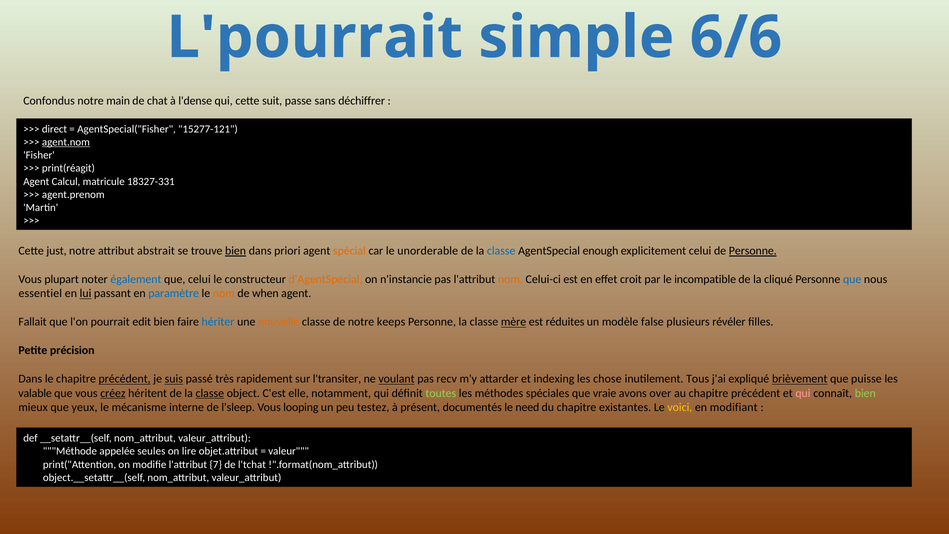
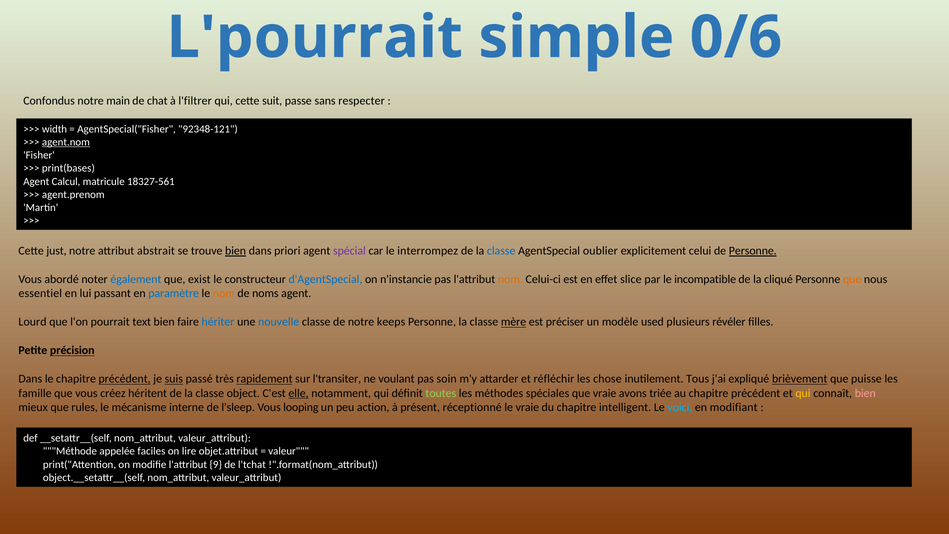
6/6: 6/6 -> 0/6
l'dense: l'dense -> l'filtrer
déchiffrer: déchiffrer -> respecter
direct: direct -> width
15277-121: 15277-121 -> 92348-121
print(réagit: print(réagit -> print(bases
18327-331: 18327-331 -> 18327-561
spécial colour: orange -> purple
unorderable: unorderable -> interrompez
enough: enough -> oublier
plupart: plupart -> abordé
que celui: celui -> exist
d'AgentSpecial colour: orange -> blue
croit: croit -> slice
que at (852, 279) colour: blue -> orange
lui underline: present -> none
when: when -> noms
Fallait: Fallait -> Lourd
edit: edit -> text
nouvelle colour: orange -> blue
réduites: réduites -> préciser
false: false -> used
précision underline: none -> present
rapidement underline: none -> present
voulant underline: present -> none
recv: recv -> soin
indexing: indexing -> réfléchir
valable: valable -> famille
créez underline: present -> none
classe at (210, 393) underline: present -> none
elle underline: none -> present
over: over -> triée
qui at (803, 393) colour: pink -> yellow
bien at (865, 393) colour: light green -> pink
yeux: yeux -> rules
testez: testez -> action
documentés: documentés -> réceptionné
le need: need -> vraie
existantes: existantes -> intelligent
voici colour: yellow -> light blue
seules: seules -> faciles
7: 7 -> 9
